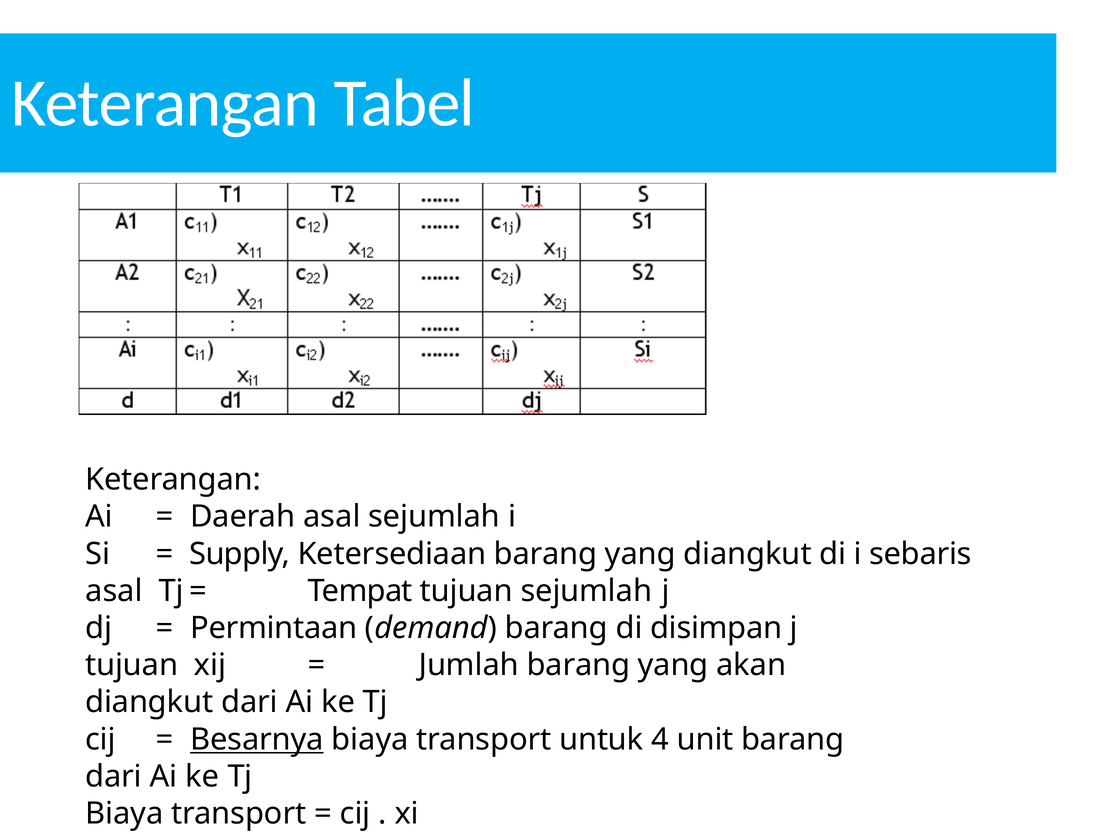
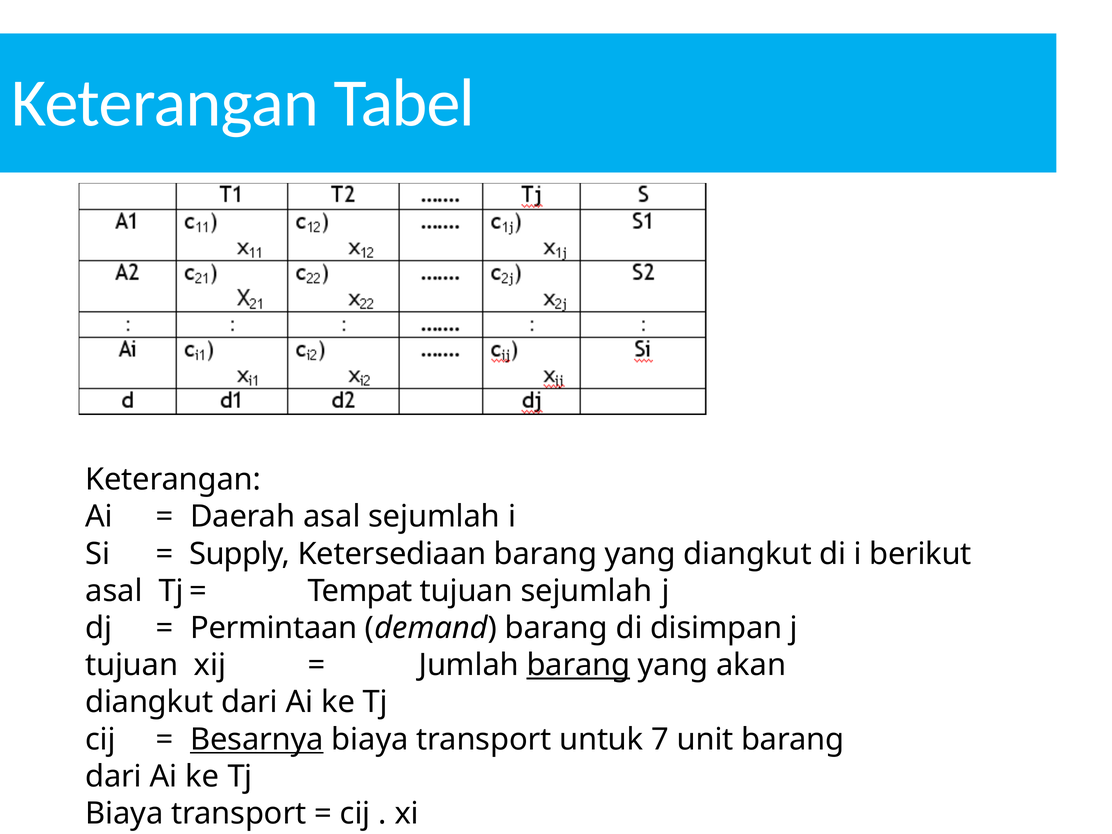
sebaris: sebaris -> berikut
barang at (578, 665) underline: none -> present
4: 4 -> 7
